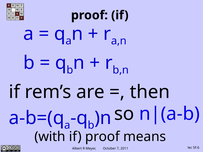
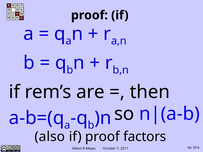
with: with -> also
means: means -> factors
